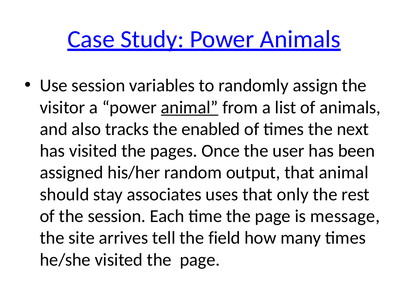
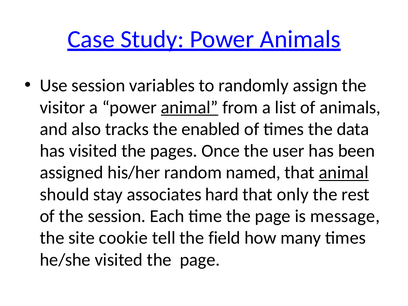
next: next -> data
output: output -> named
animal at (344, 173) underline: none -> present
uses: uses -> hard
arrives: arrives -> cookie
